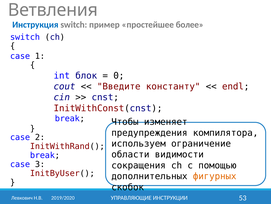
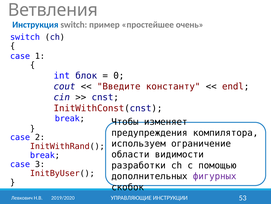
более: более -> очень
сокращения: сокращения -> разработки
фигурных colour: orange -> purple
